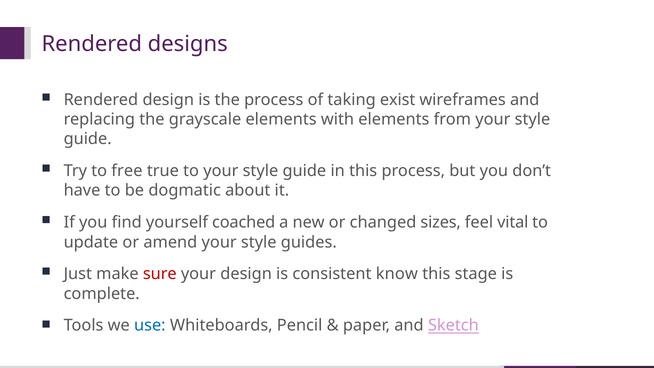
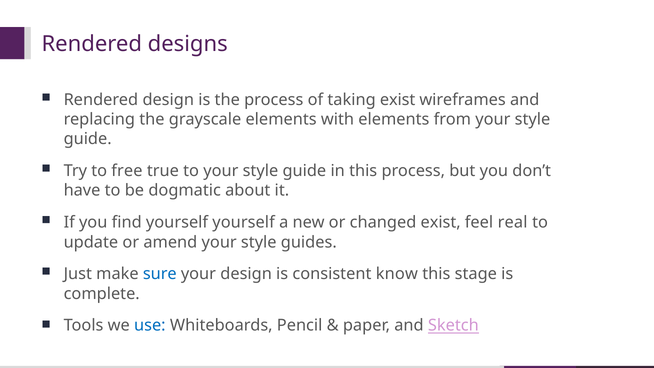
yourself coached: coached -> yourself
changed sizes: sizes -> exist
vital: vital -> real
sure colour: red -> blue
